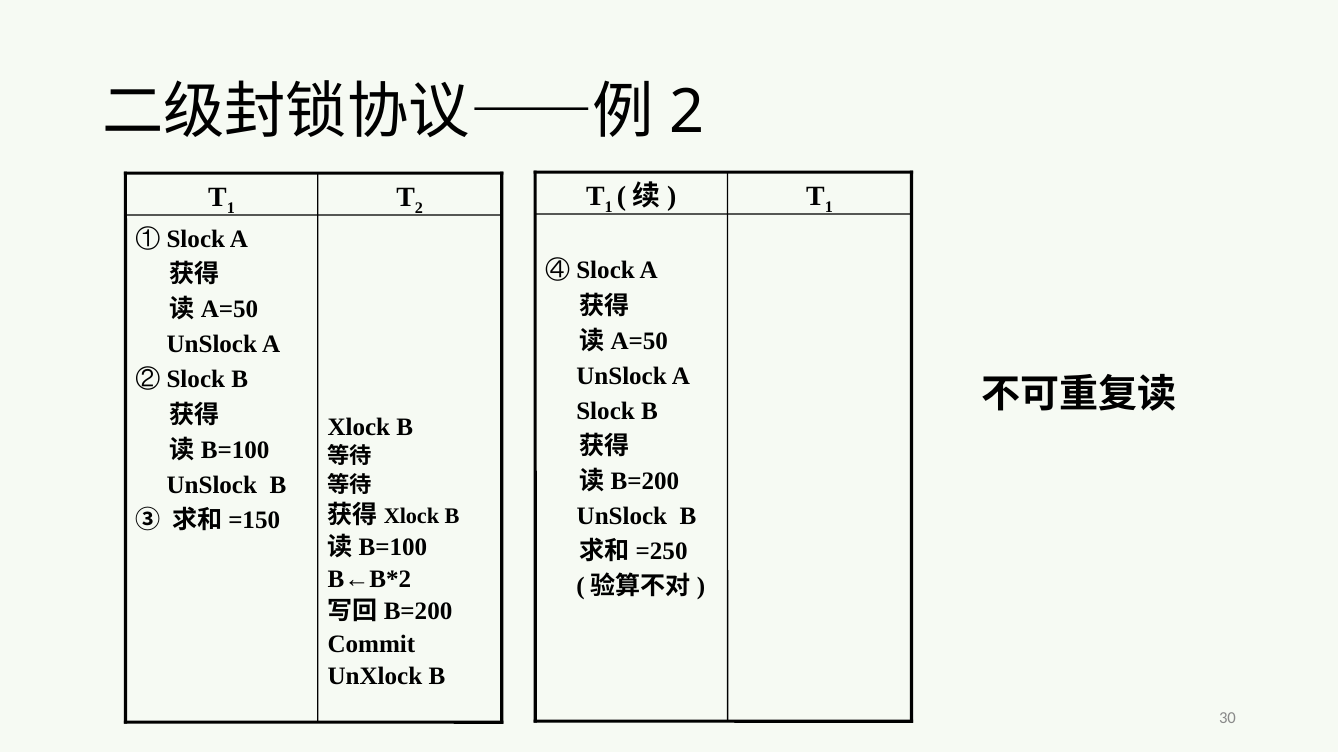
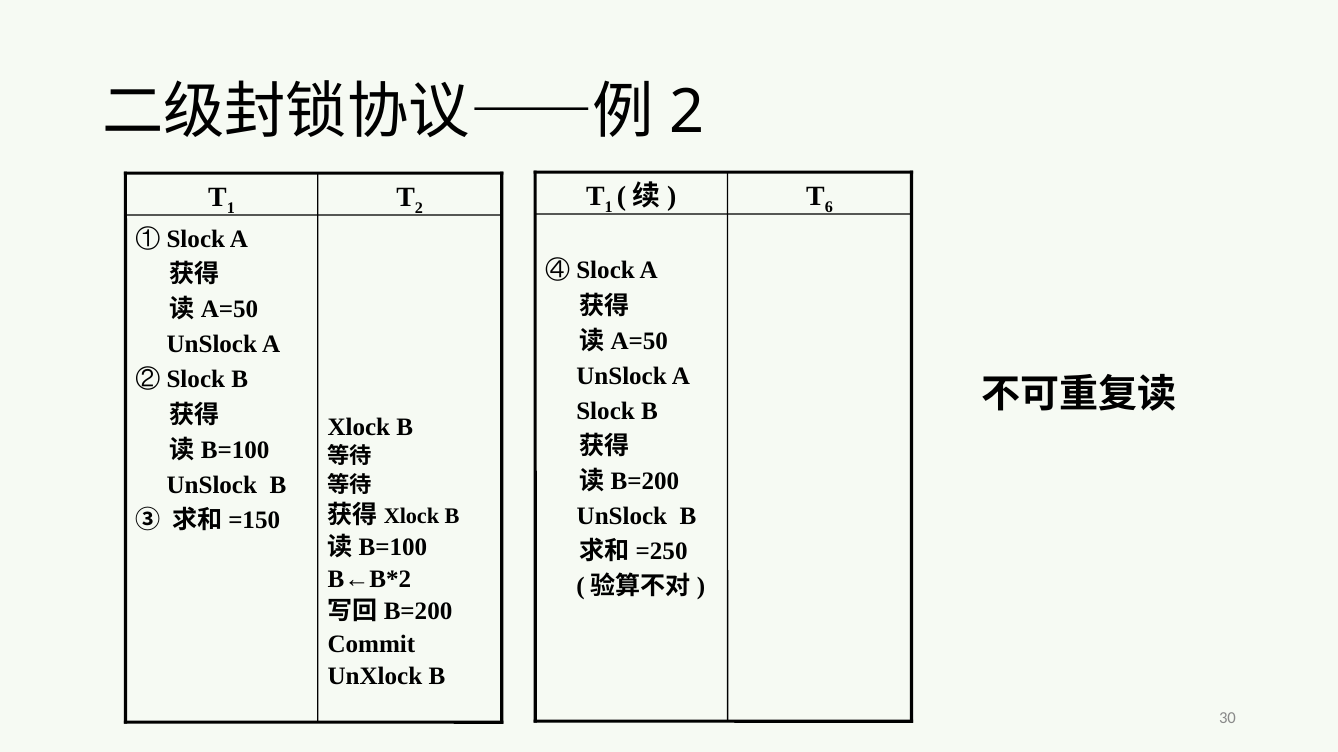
1 at (829, 207): 1 -> 6
